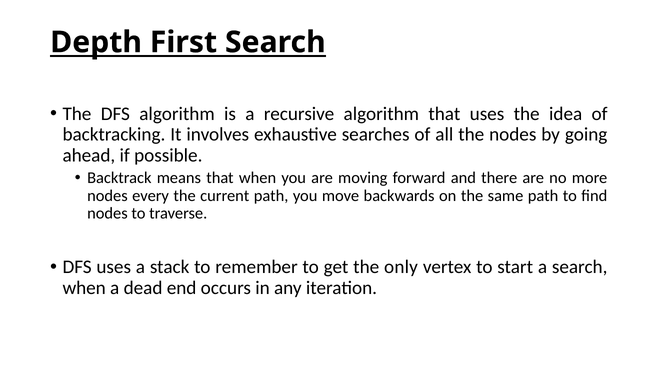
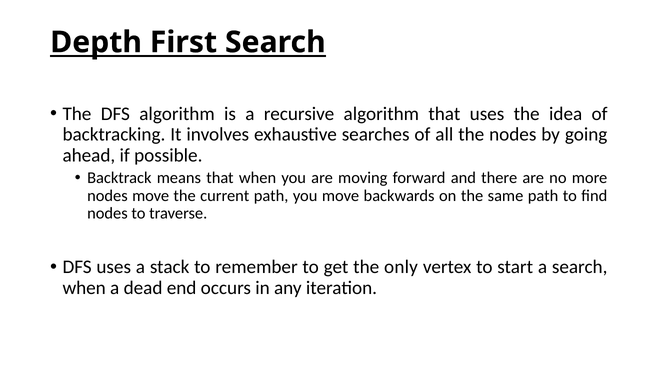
nodes every: every -> move
